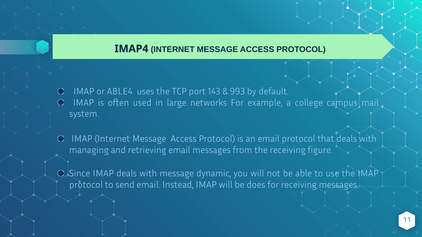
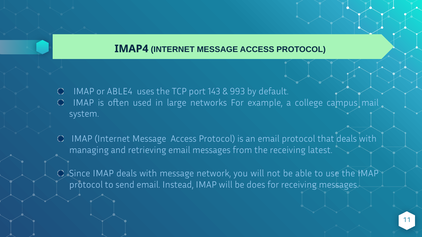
figure: figure -> latest
dynamic: dynamic -> network
